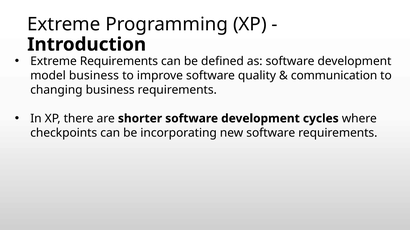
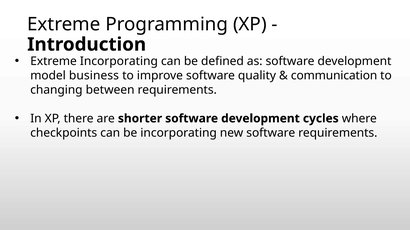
Extreme Requirements: Requirements -> Incorporating
changing business: business -> between
